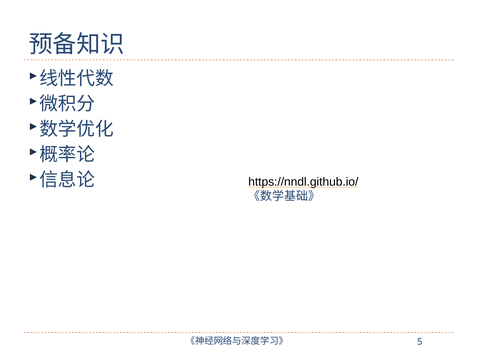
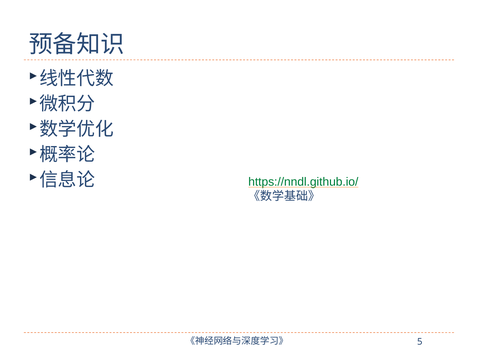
https://nndl.github.io/ colour: black -> green
